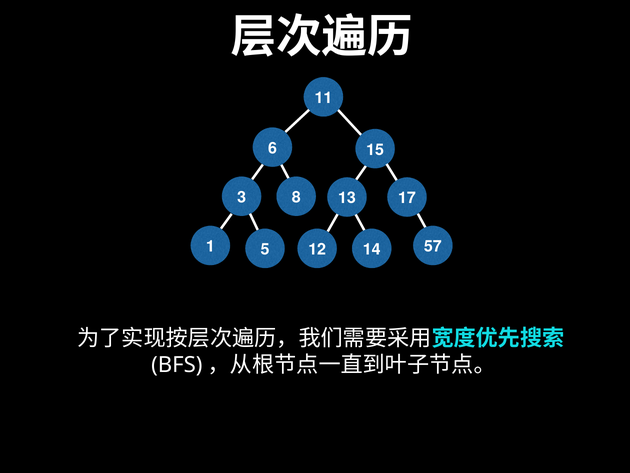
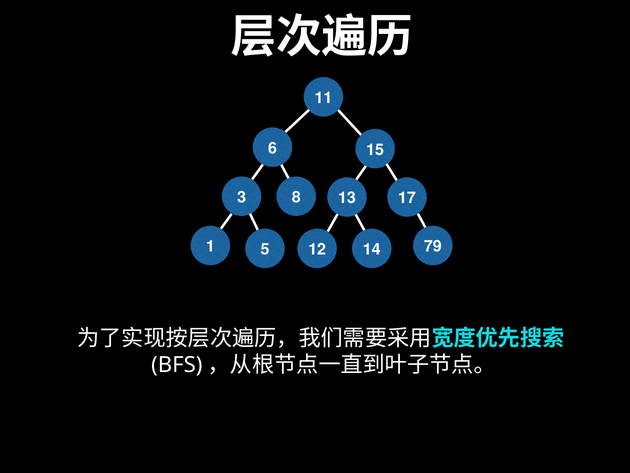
57: 57 -> 79
